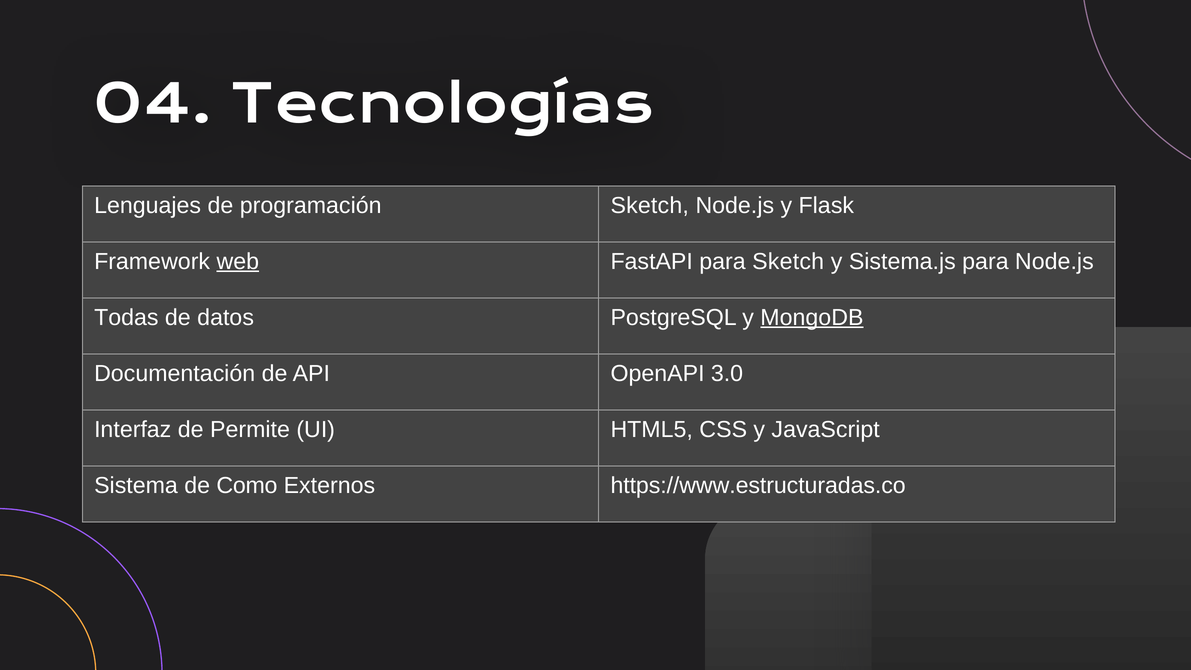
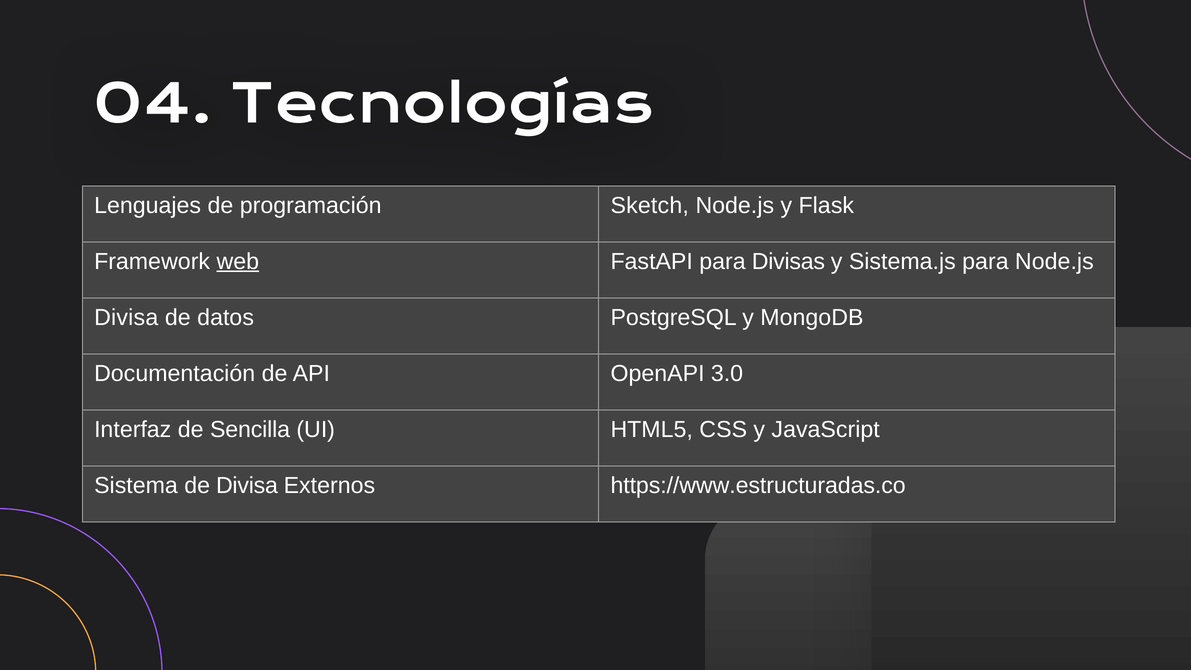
para Sketch: Sketch -> Divisas
Todas at (126, 317): Todas -> Divisa
MongoDB underline: present -> none
Permite: Permite -> Sencilla
de Como: Como -> Divisa
